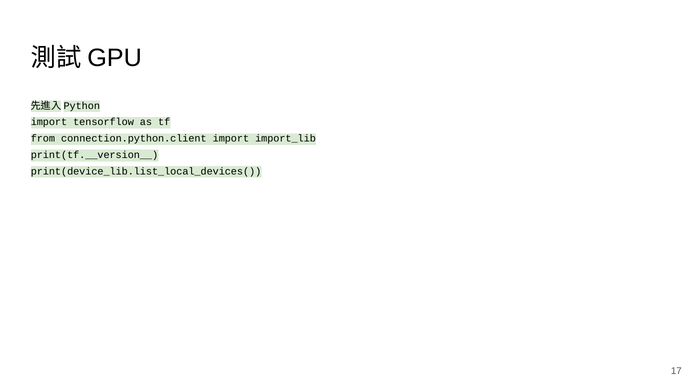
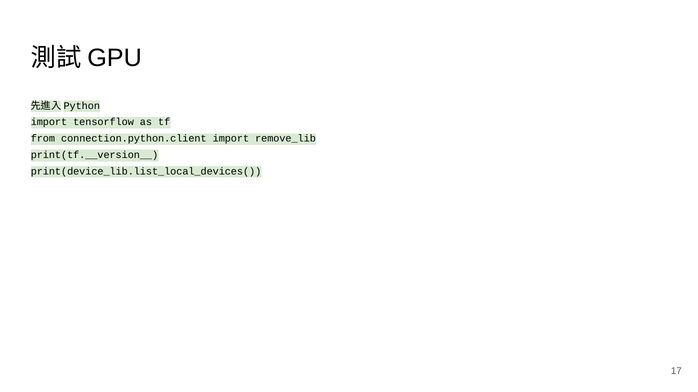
import_lib: import_lib -> remove_lib
